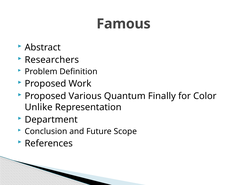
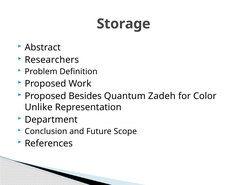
Famous: Famous -> Storage
Various: Various -> Besides
Finally: Finally -> Zadeh
